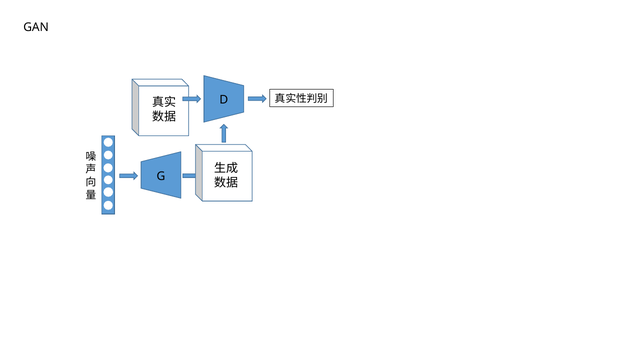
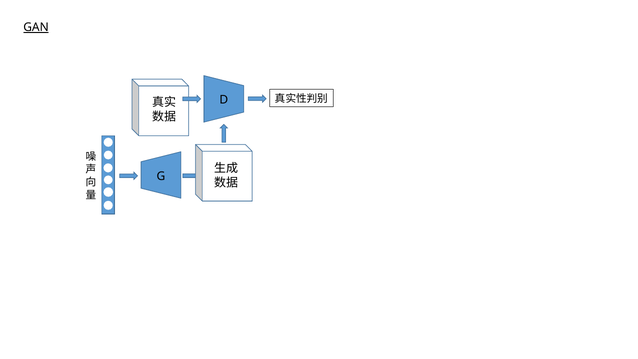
GAN underline: none -> present
